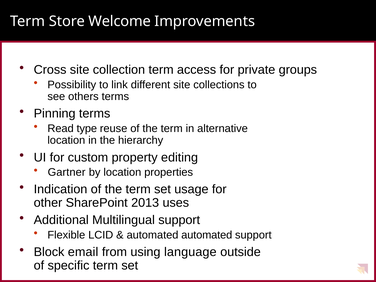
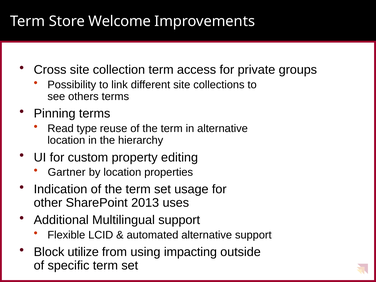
automated automated: automated -> alternative
email: email -> utilize
language: language -> impacting
